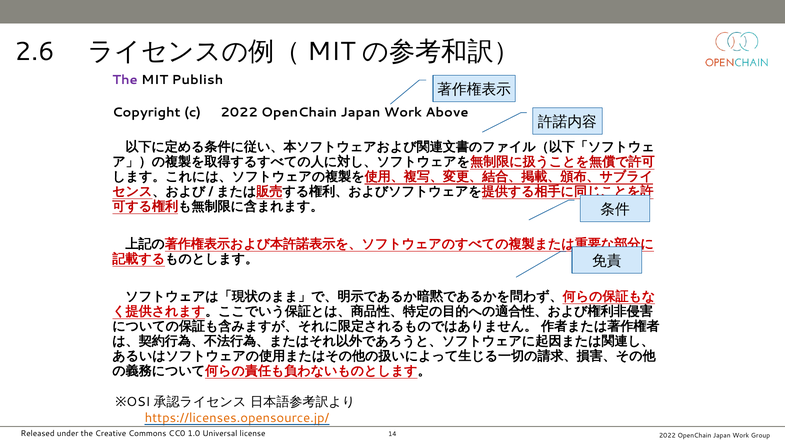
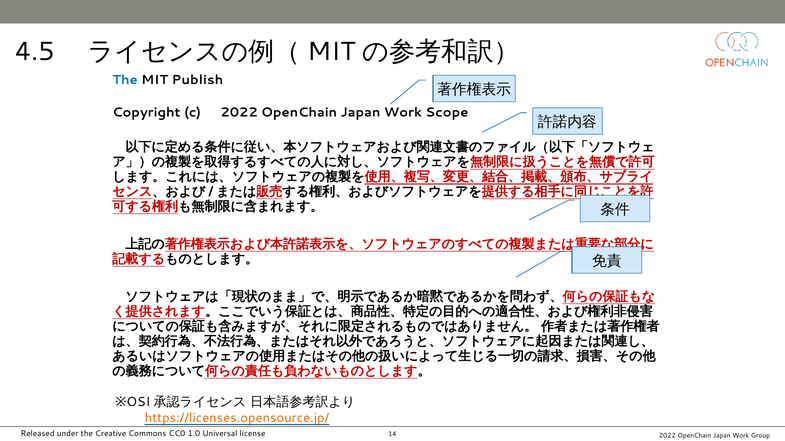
2.6: 2.6 -> 4.5
The at (125, 80) colour: purple -> blue
Above: Above -> Scope
